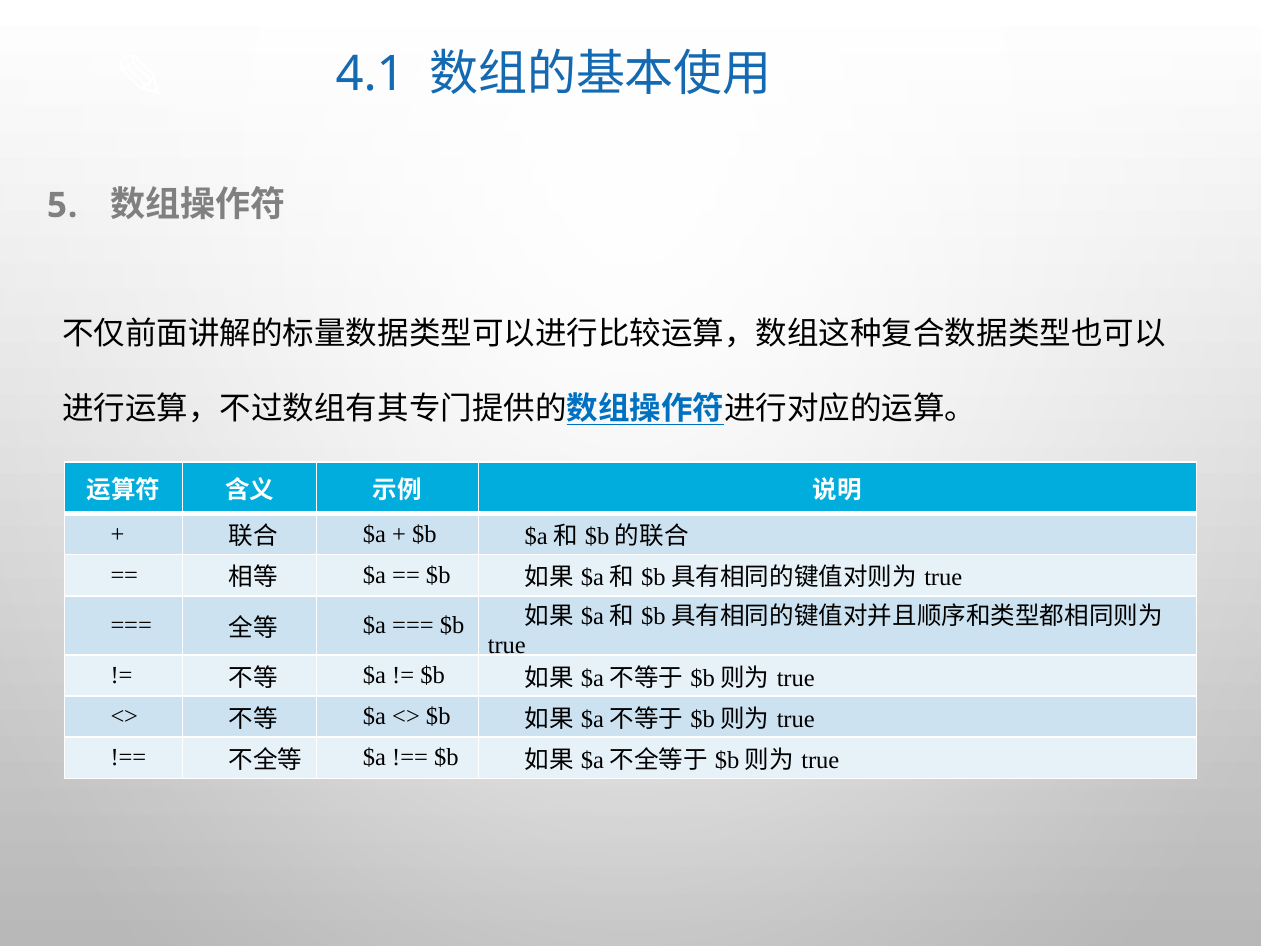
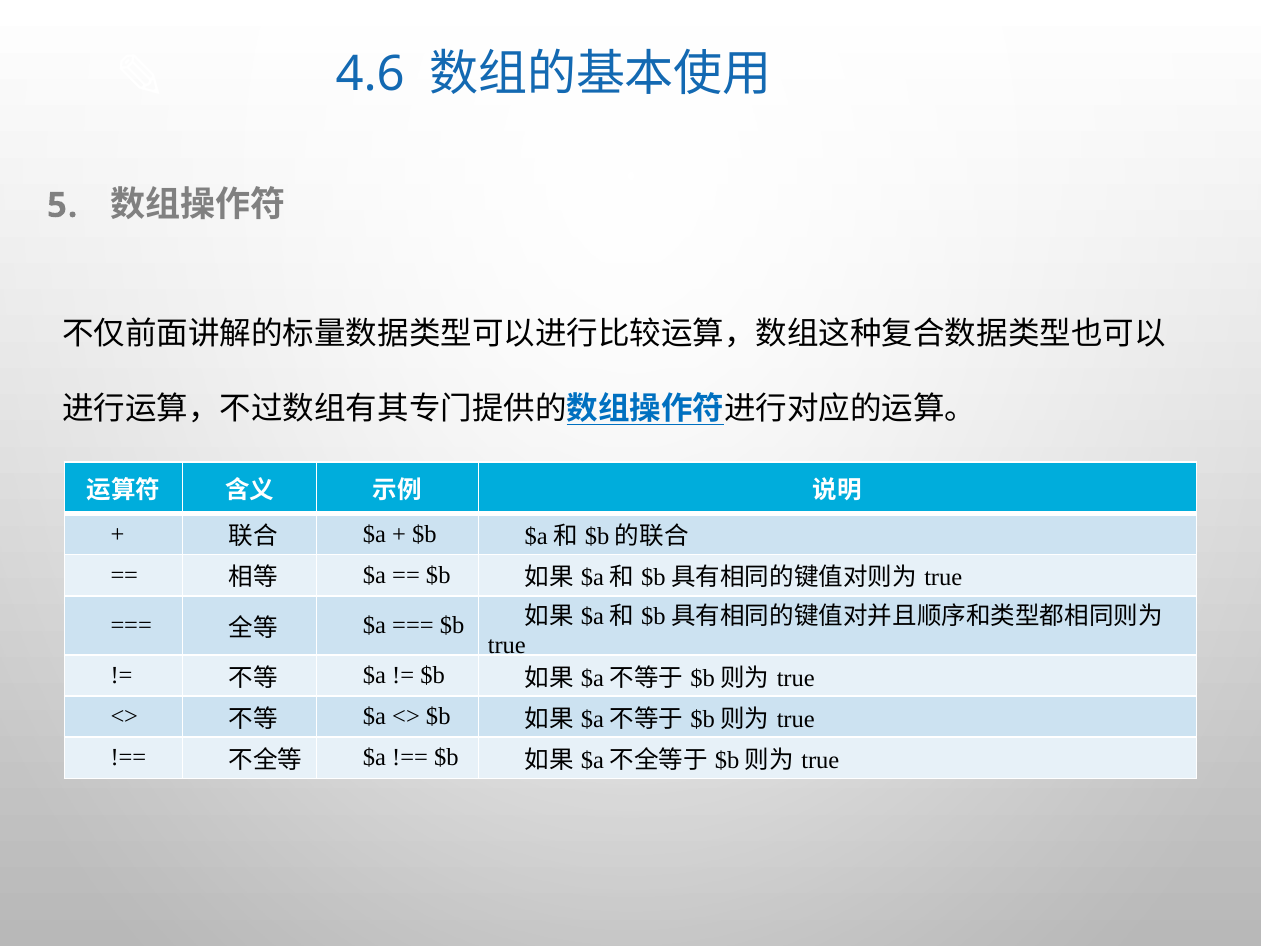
4.1: 4.1 -> 4.6
